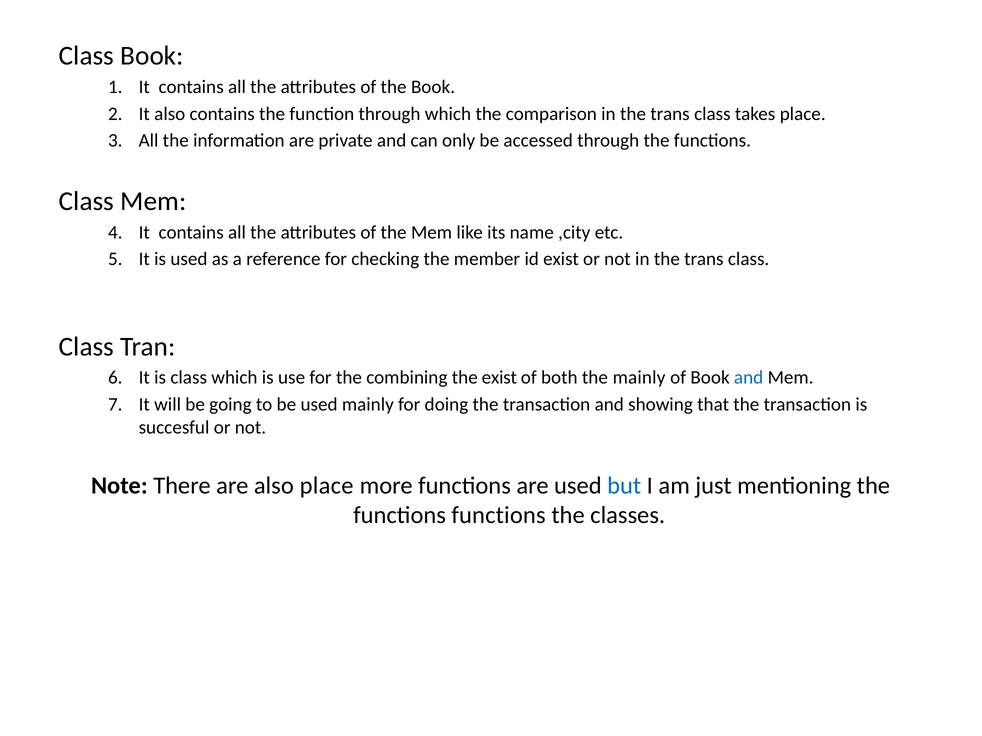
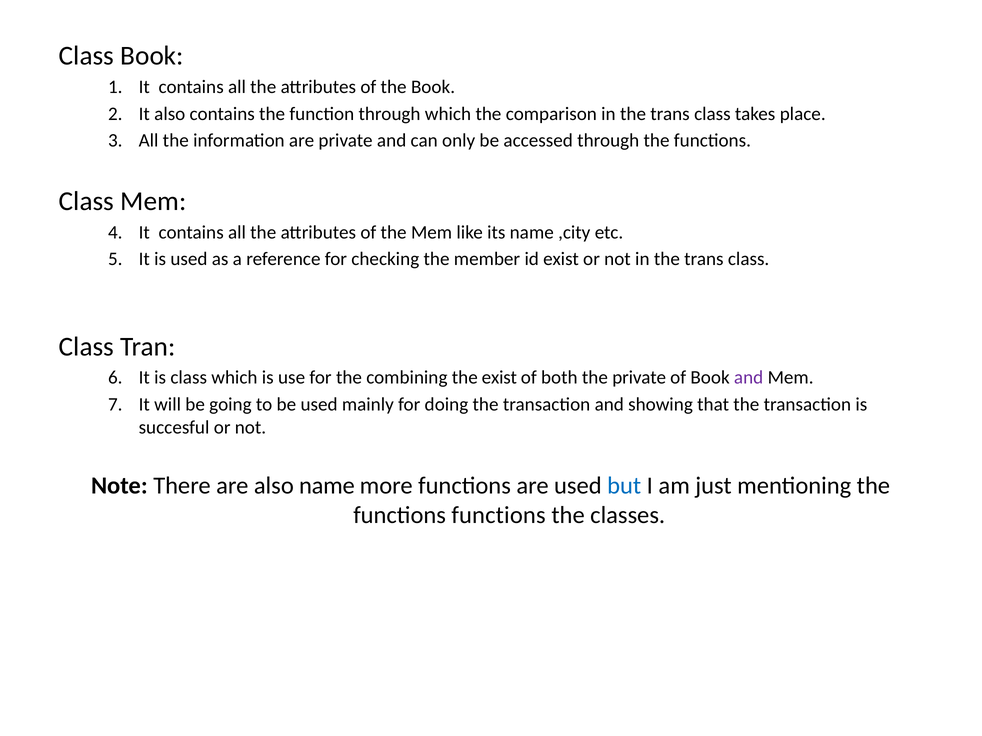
the mainly: mainly -> private
and at (749, 378) colour: blue -> purple
also place: place -> name
